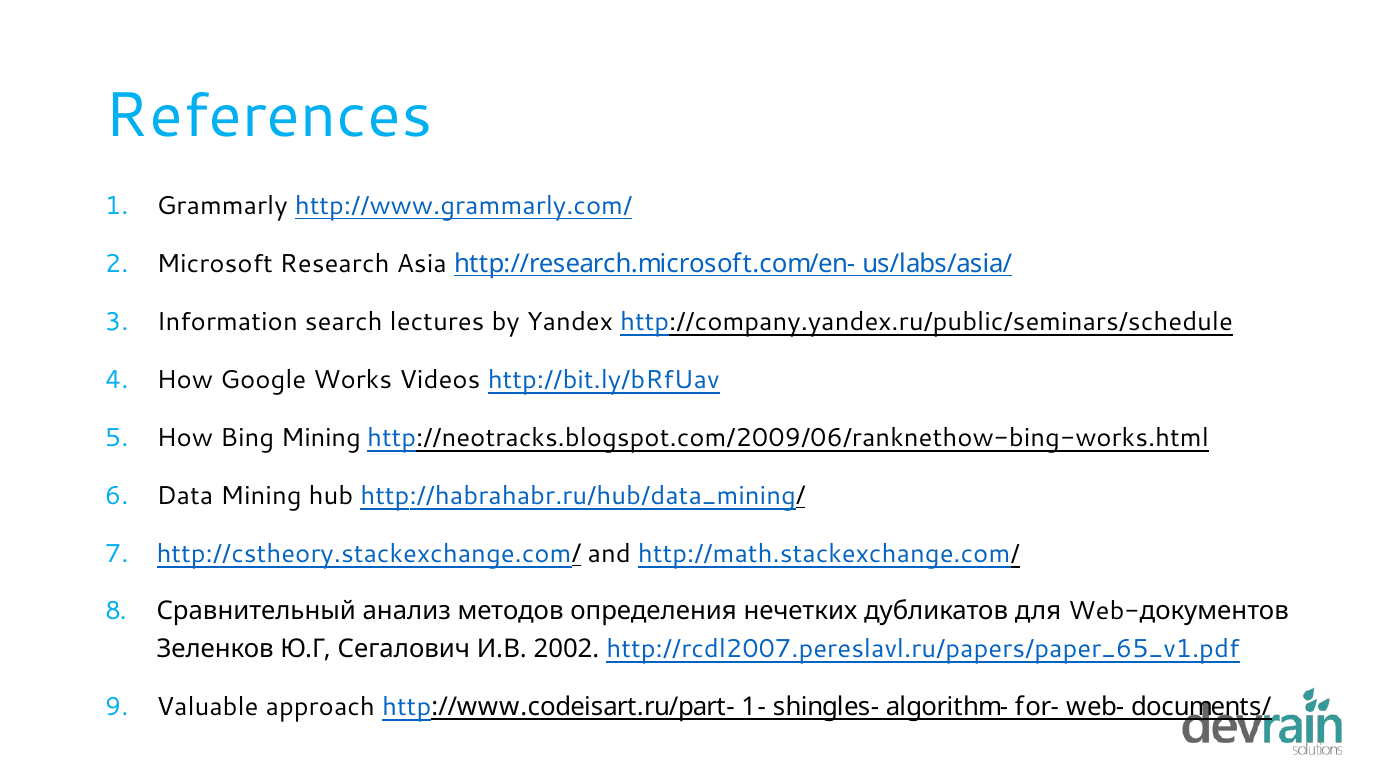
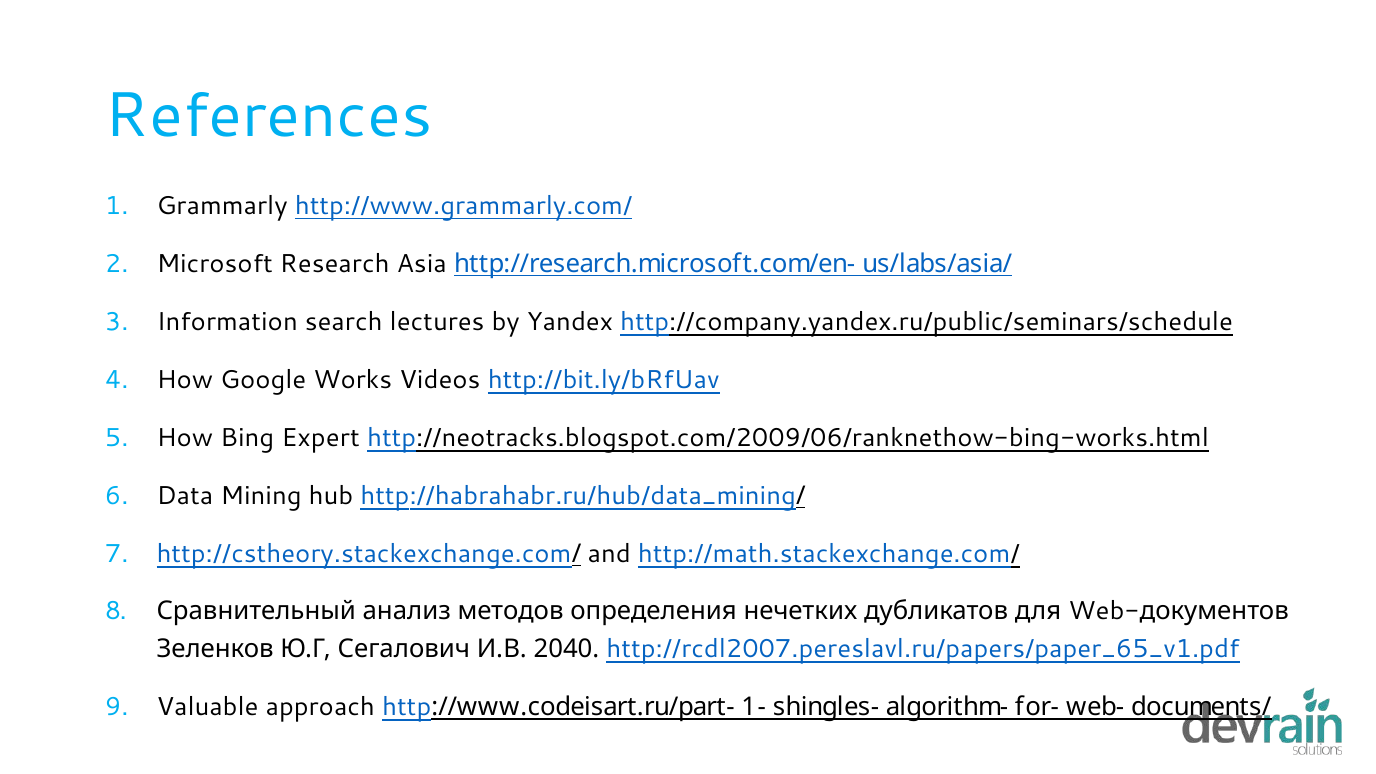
Bing Mining: Mining -> Expert
2002: 2002 -> 2040
